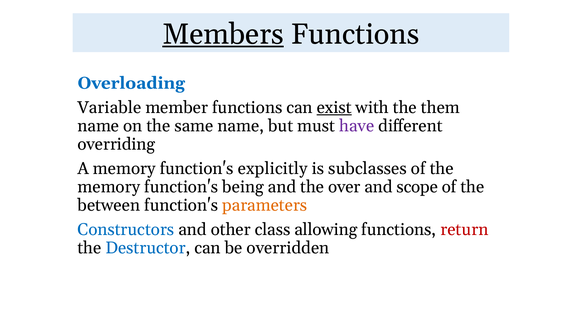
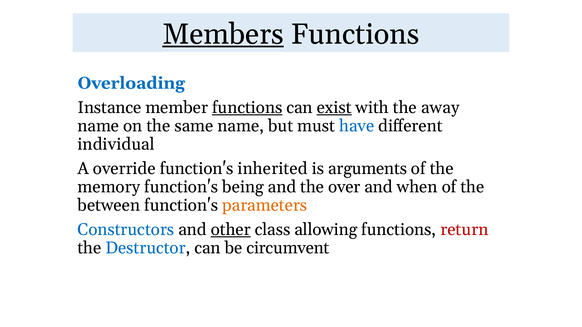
Variable: Variable -> Instance
functions at (247, 108) underline: none -> present
them: them -> away
have colour: purple -> blue
overriding: overriding -> individual
A memory: memory -> override
explicitly: explicitly -> inherited
subclasses: subclasses -> arguments
scope: scope -> when
other underline: none -> present
overridden: overridden -> circumvent
